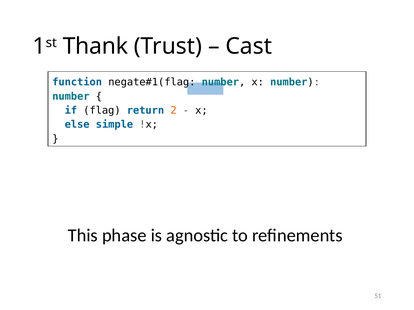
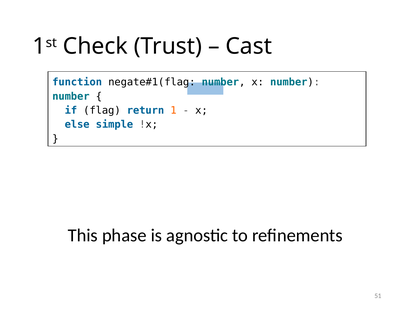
Thank: Thank -> Check
2: 2 -> 1
